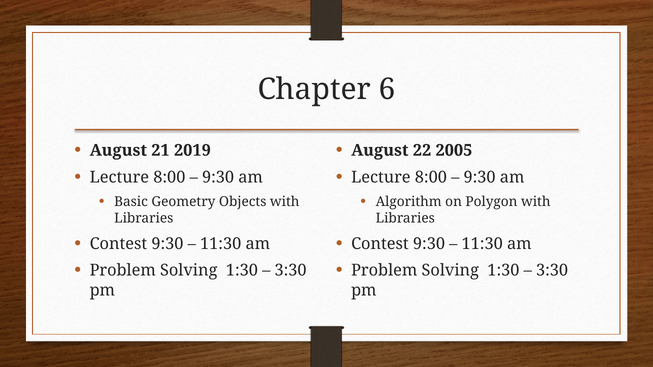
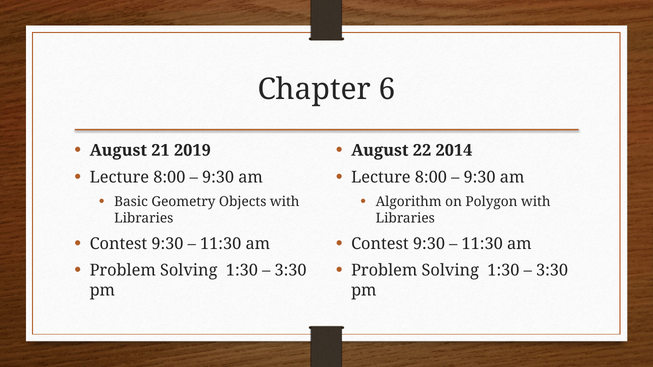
2005: 2005 -> 2014
